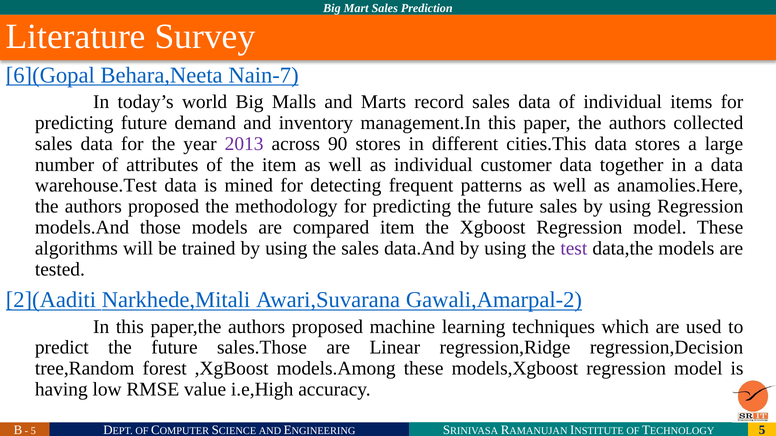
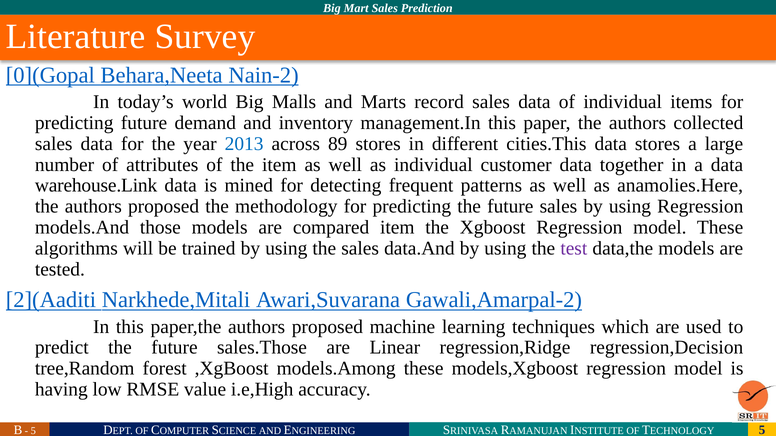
6](Gopal: 6](Gopal -> 0](Gopal
Nain-7: Nain-7 -> Nain-2
2013 colour: purple -> blue
90: 90 -> 89
warehouse.Test: warehouse.Test -> warehouse.Link
